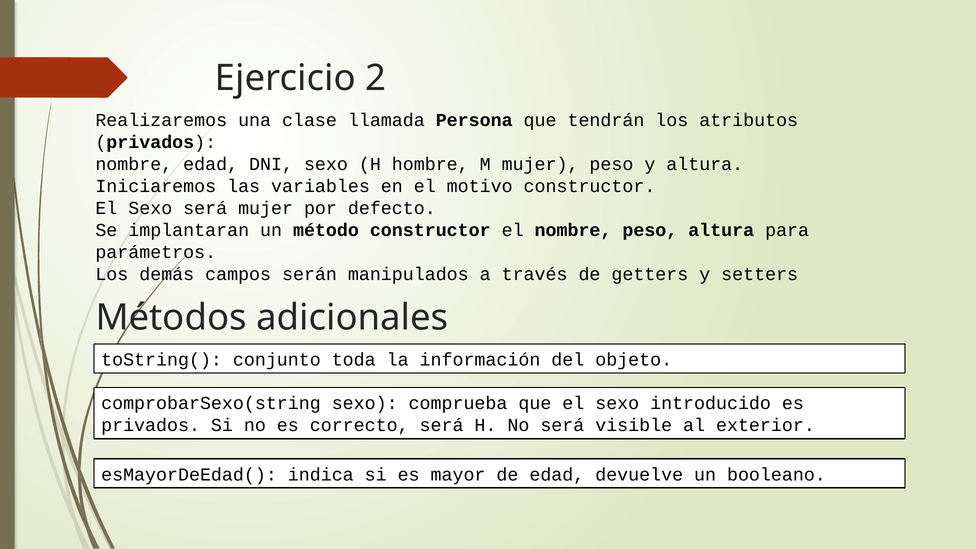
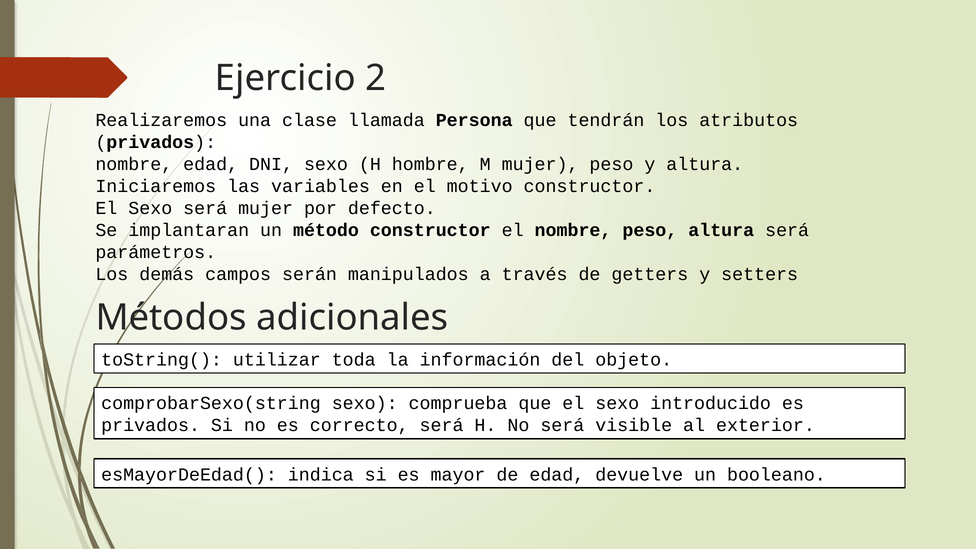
altura para: para -> será
conjunto: conjunto -> utilizar
